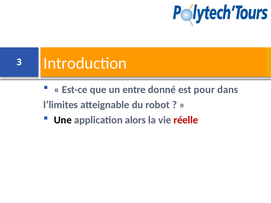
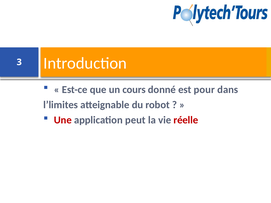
entre: entre -> cours
Une colour: black -> red
alors: alors -> peut
